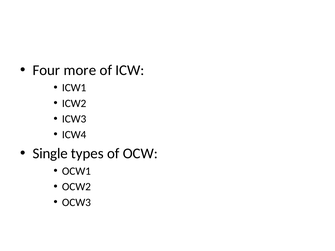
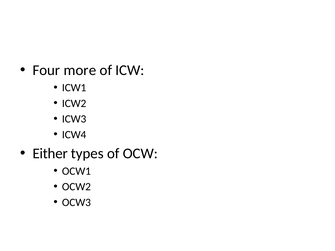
Single: Single -> Either
